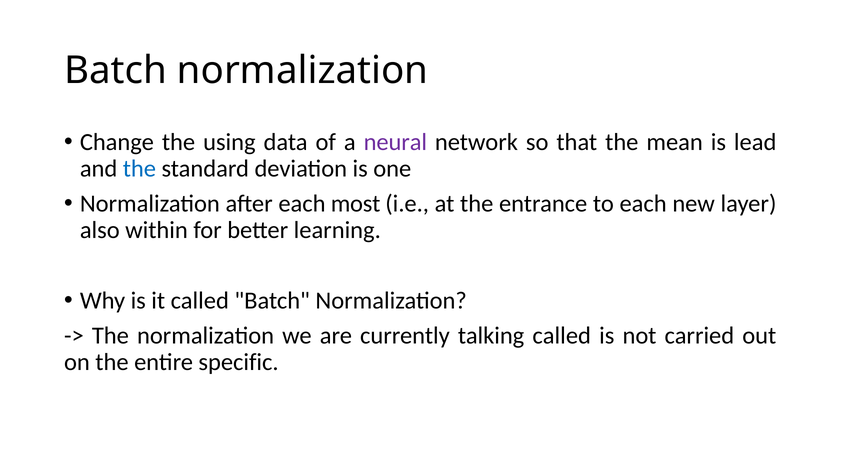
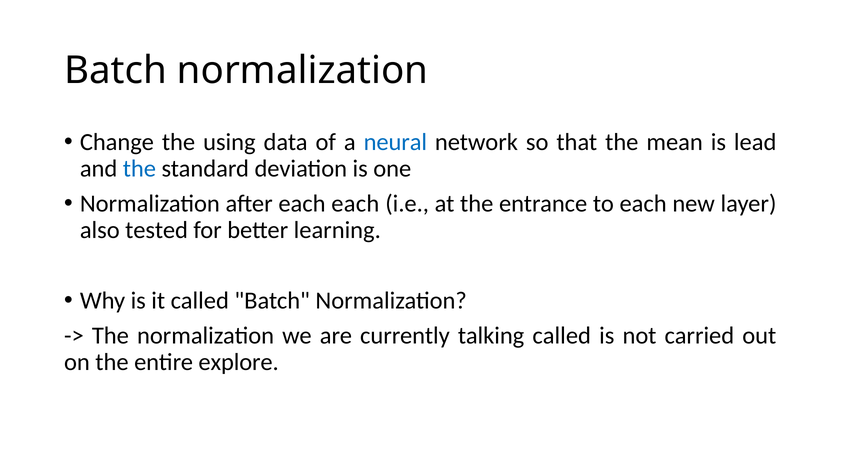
neural colour: purple -> blue
each most: most -> each
within: within -> tested
specific: specific -> explore
